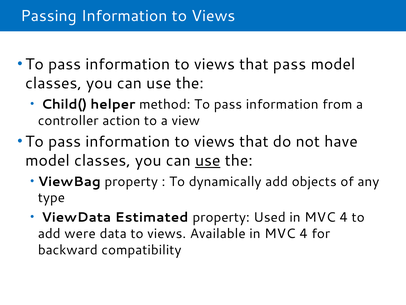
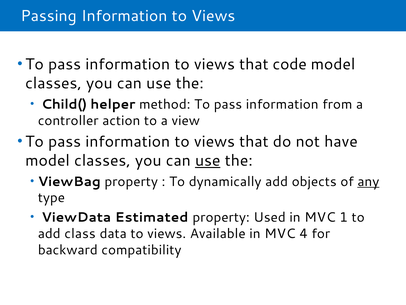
that pass: pass -> code
any underline: none -> present
Used in MVC 4: 4 -> 1
were: were -> class
